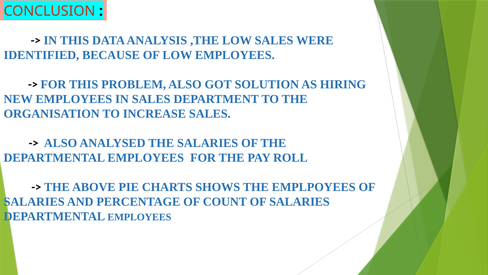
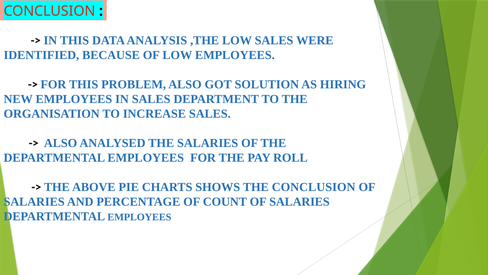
THE EMPLPOYEES: EMPLPOYEES -> CONCLUSION
